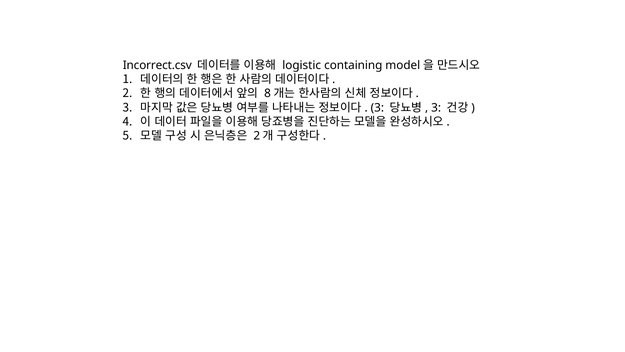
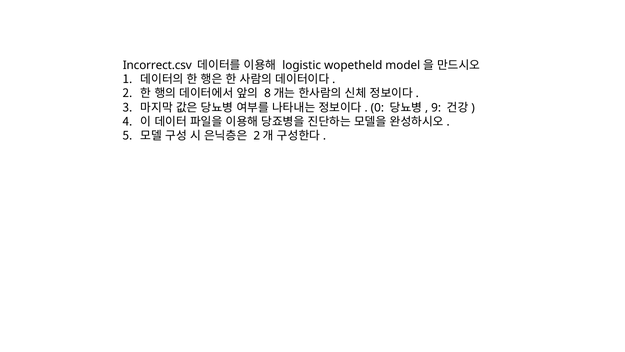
containing: containing -> wopetheld
3 at (377, 108): 3 -> 0
3 at (436, 108): 3 -> 9
